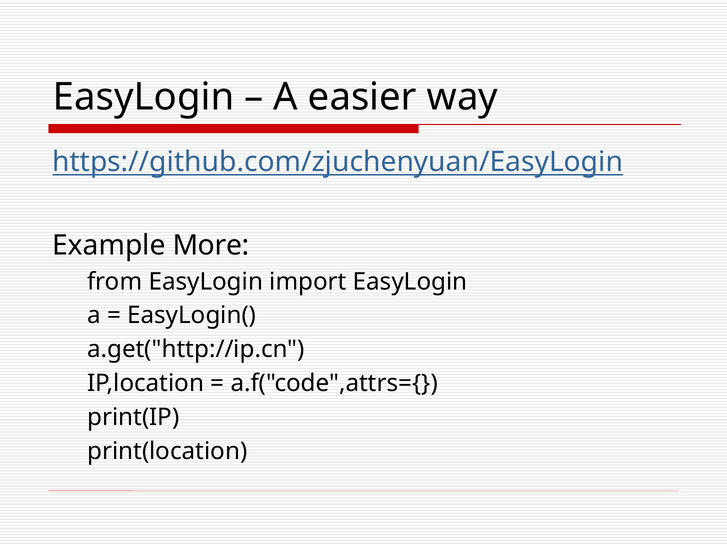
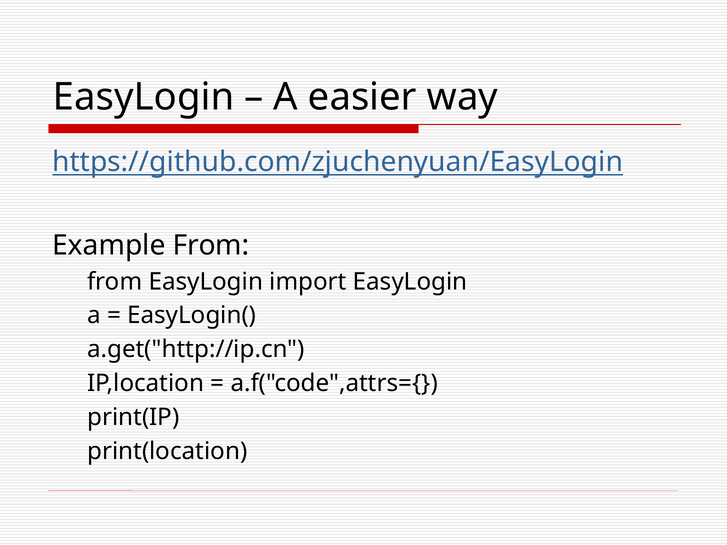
Example More: More -> From
